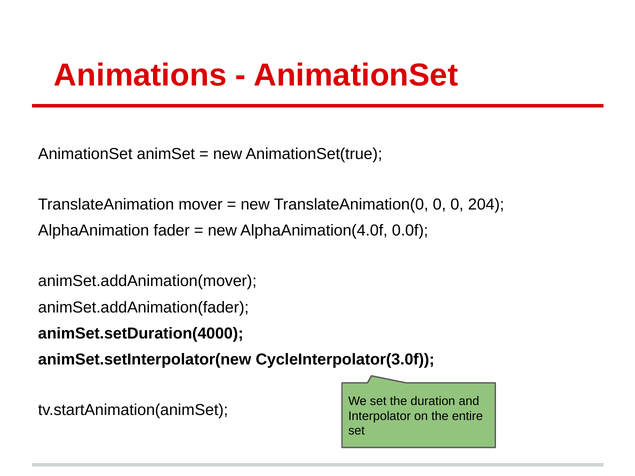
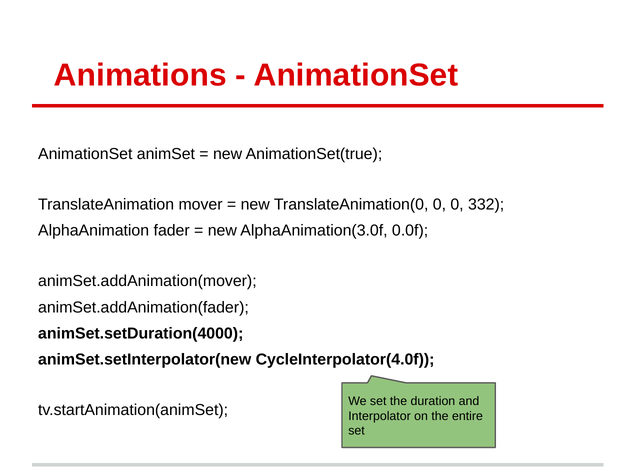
204: 204 -> 332
AlphaAnimation(4.0f: AlphaAnimation(4.0f -> AlphaAnimation(3.0f
CycleInterpolator(3.0f: CycleInterpolator(3.0f -> CycleInterpolator(4.0f
